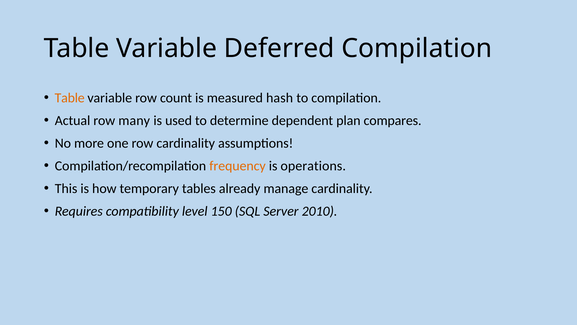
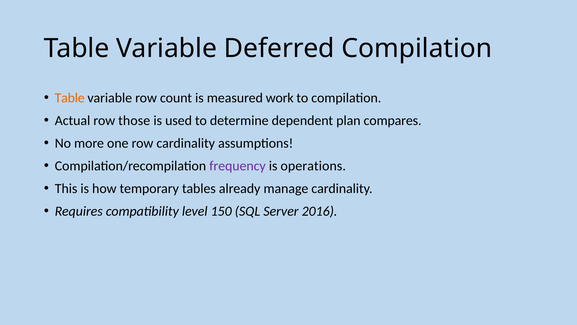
hash: hash -> work
many: many -> those
frequency colour: orange -> purple
2010: 2010 -> 2016
